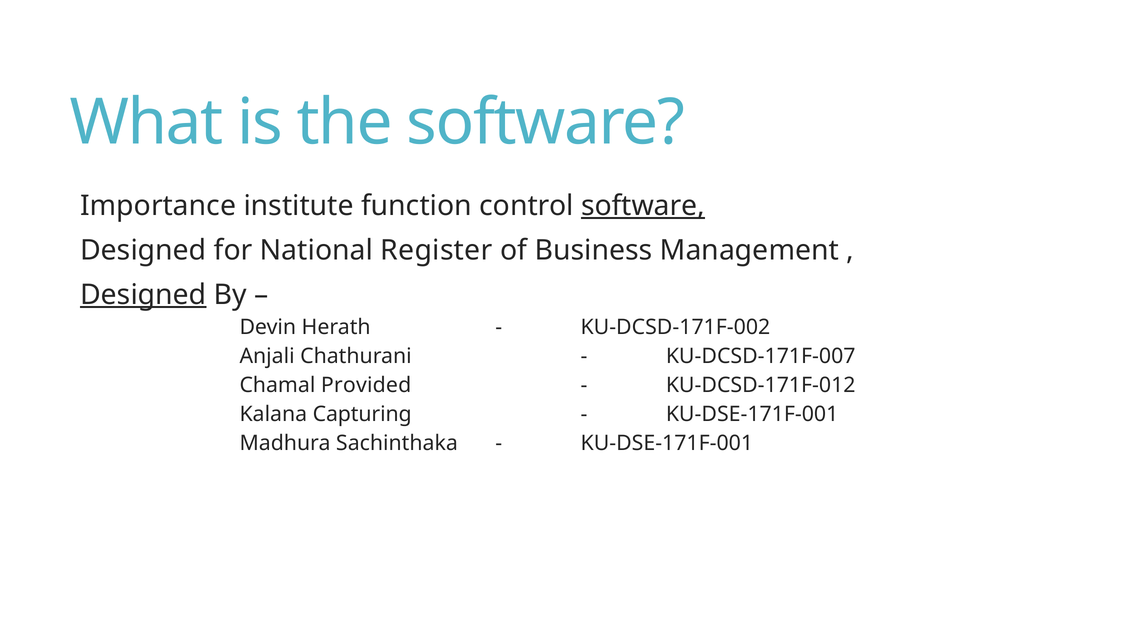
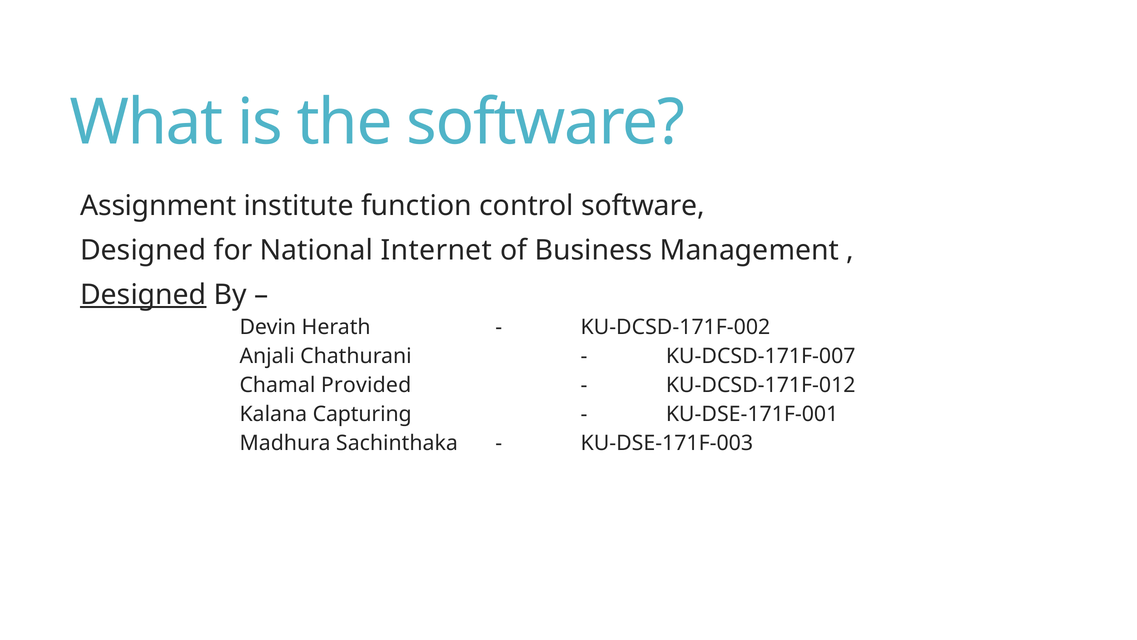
Importance: Importance -> Assignment
software at (643, 206) underline: present -> none
Register: Register -> Internet
KU-DSE-171F-001 at (667, 443): KU-DSE-171F-001 -> KU-DSE-171F-003
